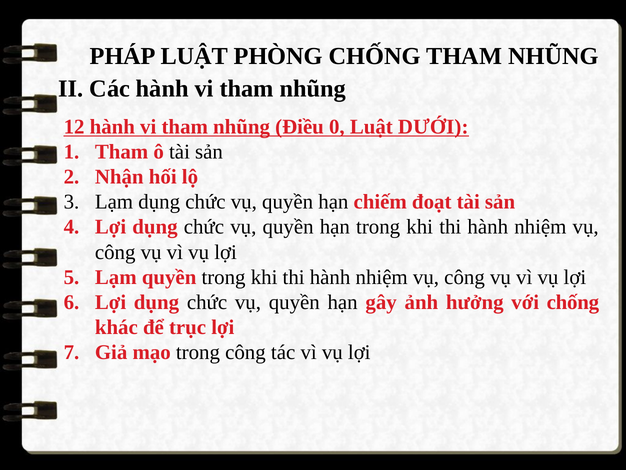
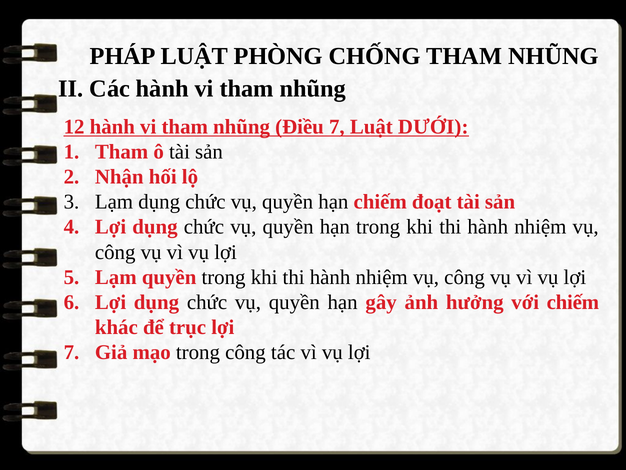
Điều 0: 0 -> 7
với chống: chống -> chiếm
